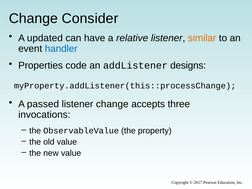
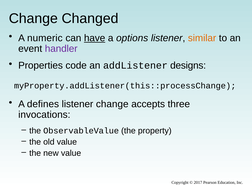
Consider: Consider -> Changed
updated: updated -> numeric
have underline: none -> present
relative: relative -> options
handler colour: blue -> purple
passed: passed -> defines
